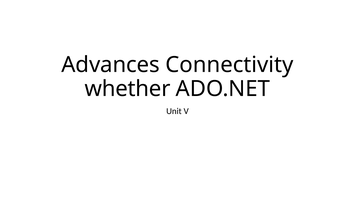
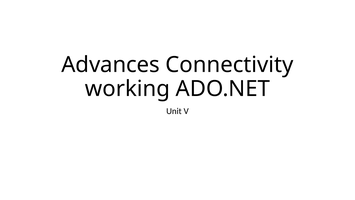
whether: whether -> working
